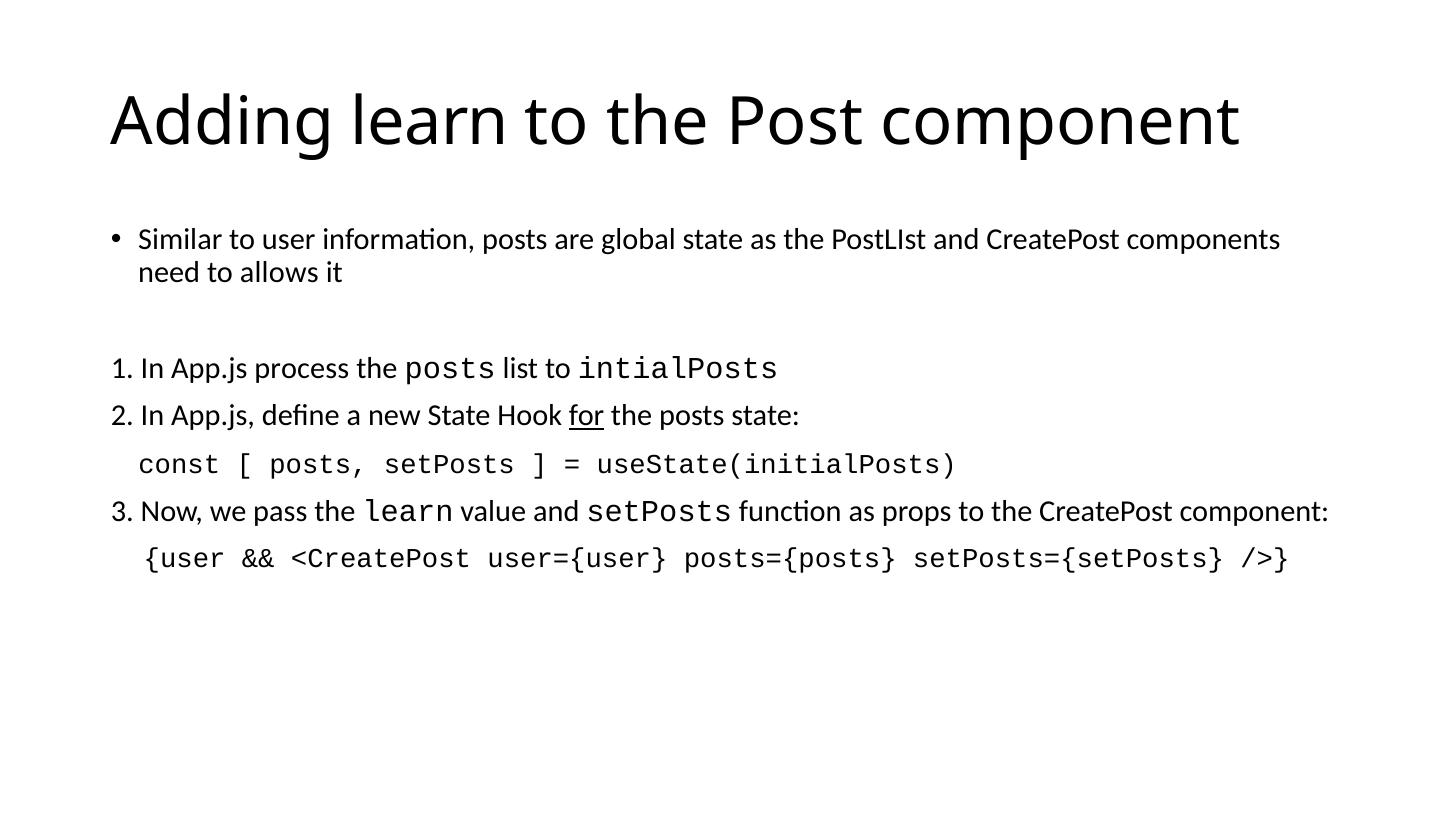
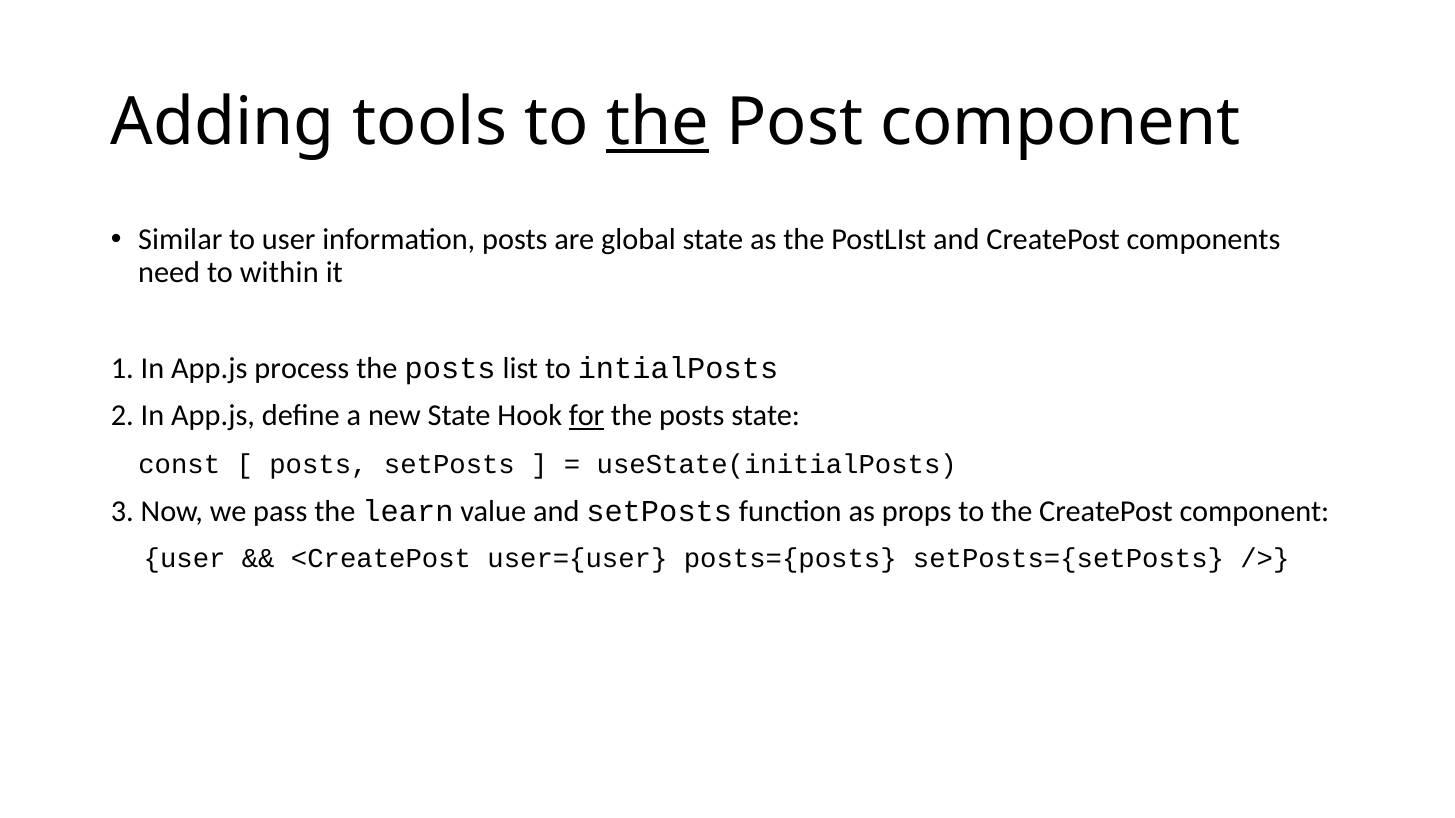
Adding learn: learn -> tools
the at (658, 122) underline: none -> present
allows: allows -> within
